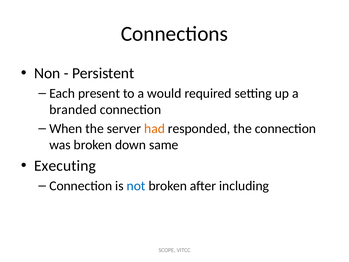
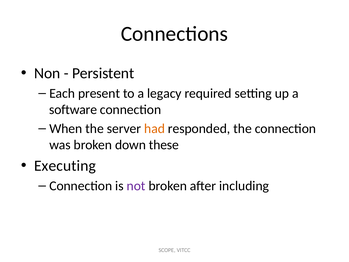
would: would -> legacy
branded: branded -> software
same: same -> these
not colour: blue -> purple
